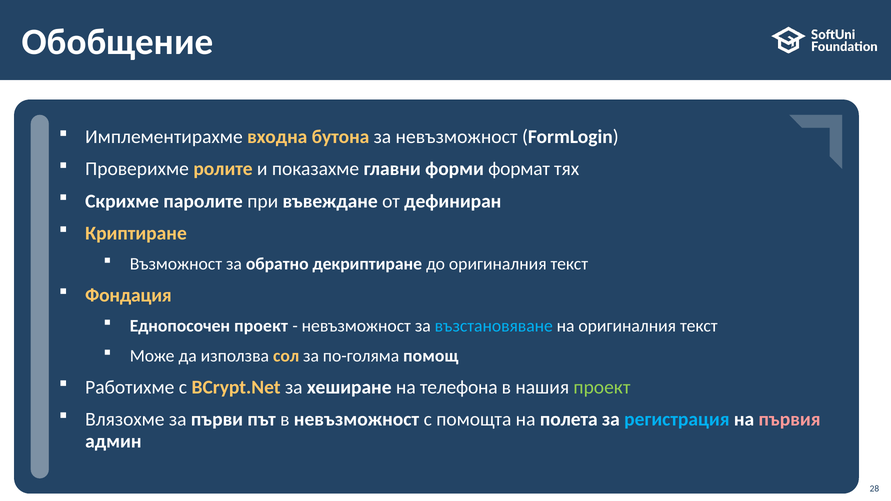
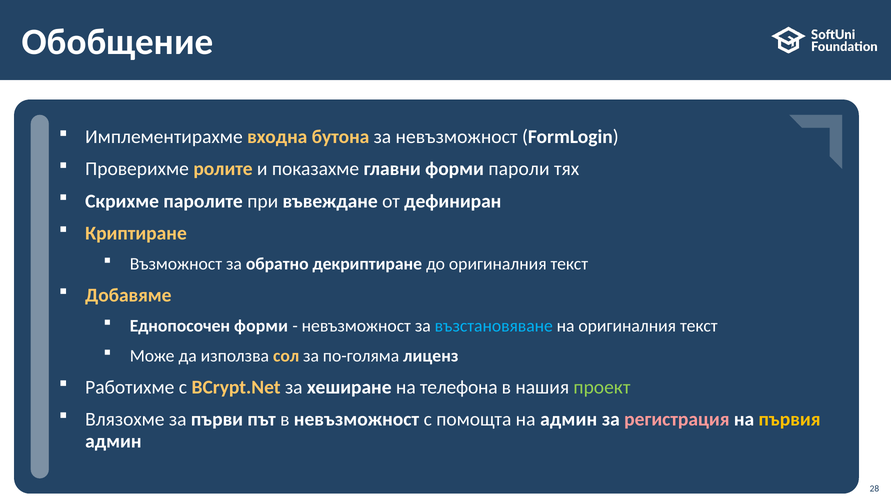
формат: формат -> пароли
Фондация: Фондация -> Добавяме
Еднопосочен проект: проект -> форми
помощ: помощ -> лиценз
на полета: полета -> админ
регистрация colour: light blue -> pink
първия colour: pink -> yellow
